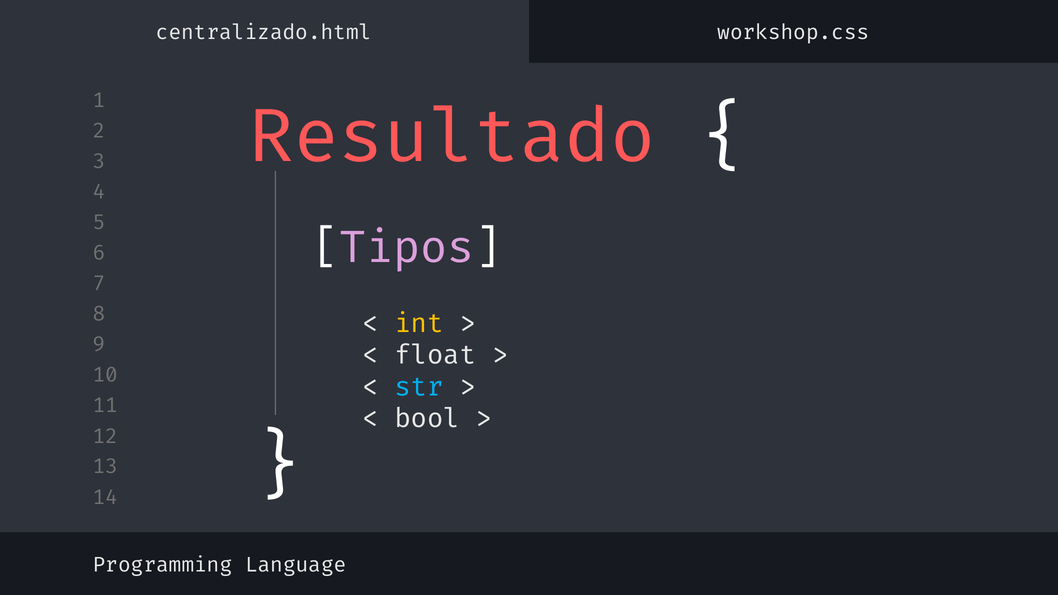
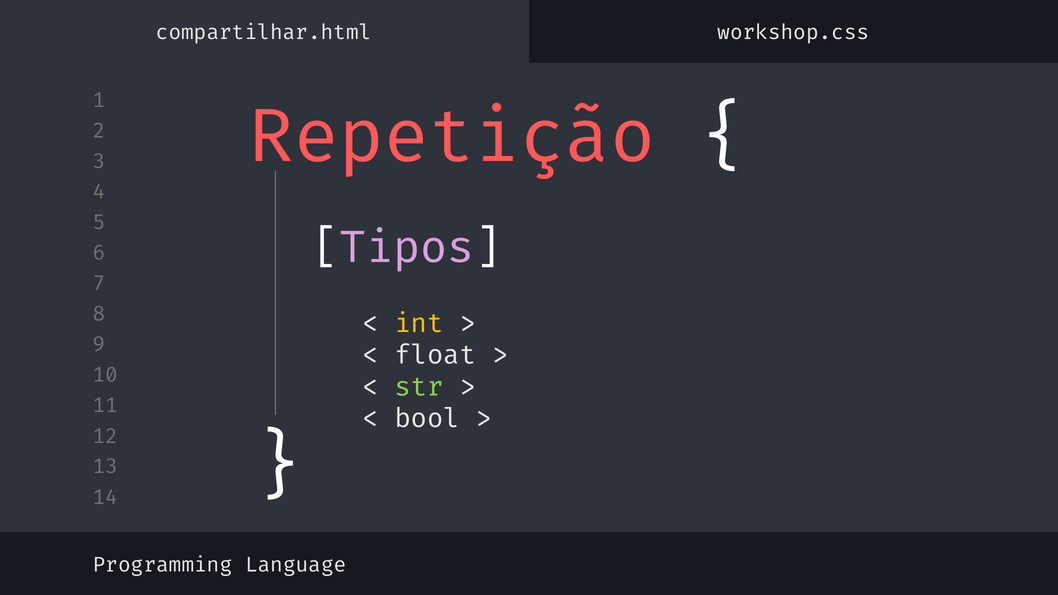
centralizado.html: centralizado.html -> compartilhar.html
Resultado: Resultado -> Repetição
str colour: light blue -> light green
